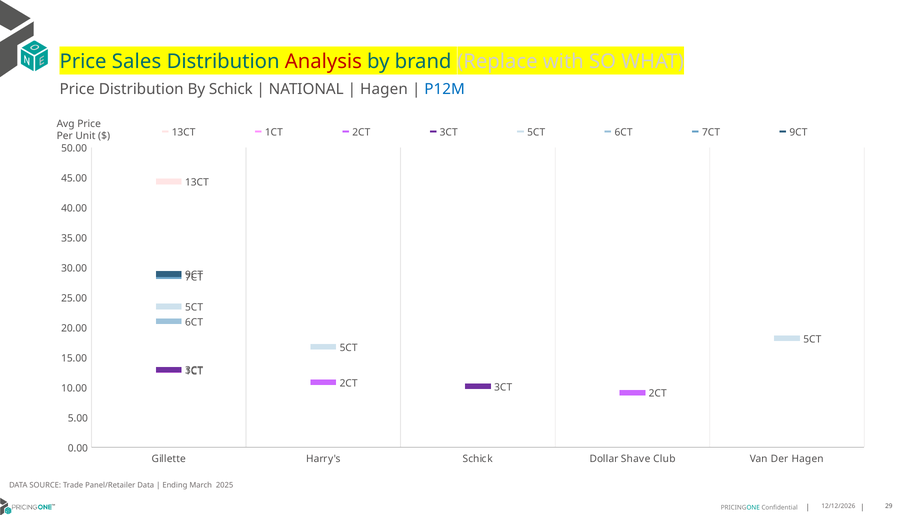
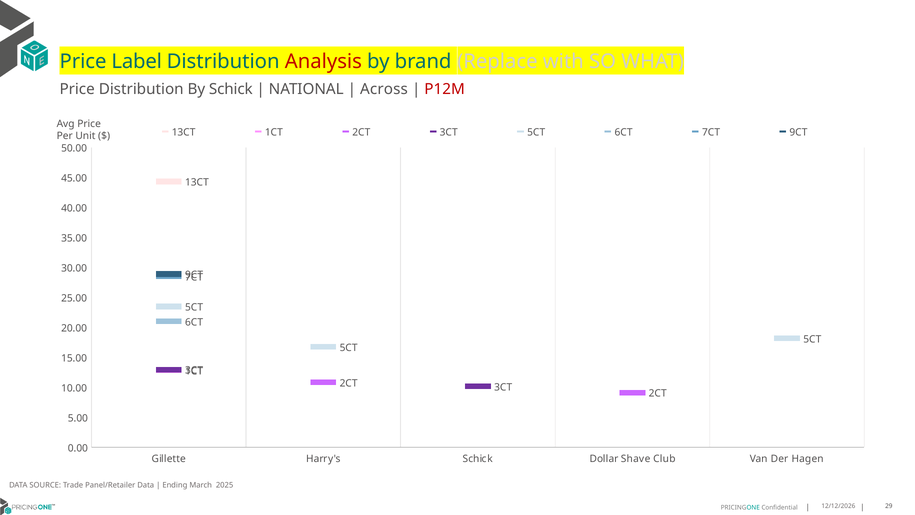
Sales: Sales -> Label
Hagen at (384, 89): Hagen -> Across
P12M colour: blue -> red
